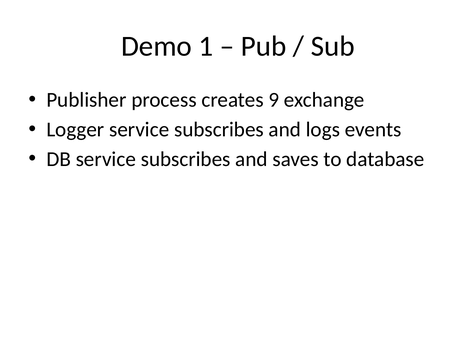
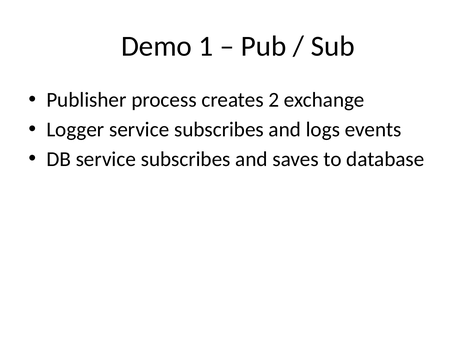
9: 9 -> 2
